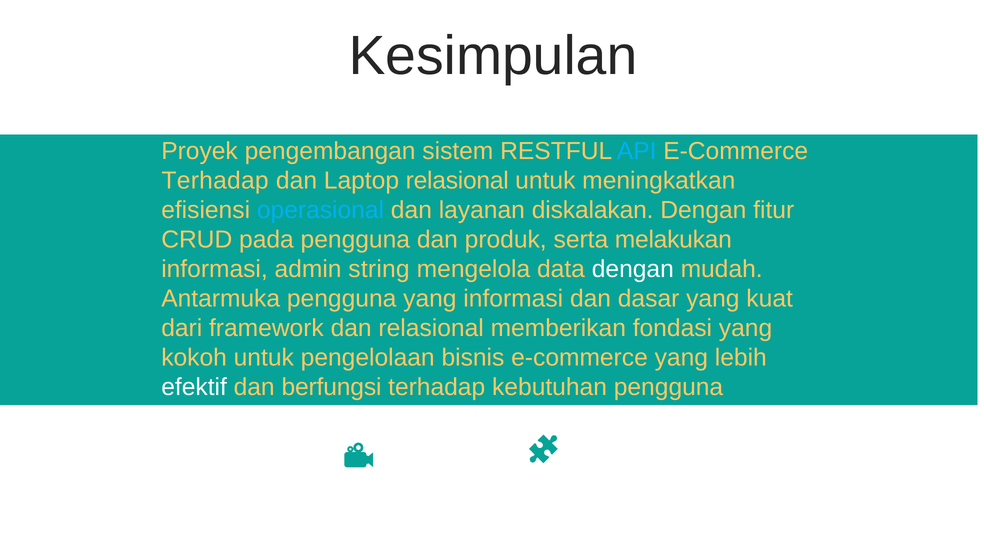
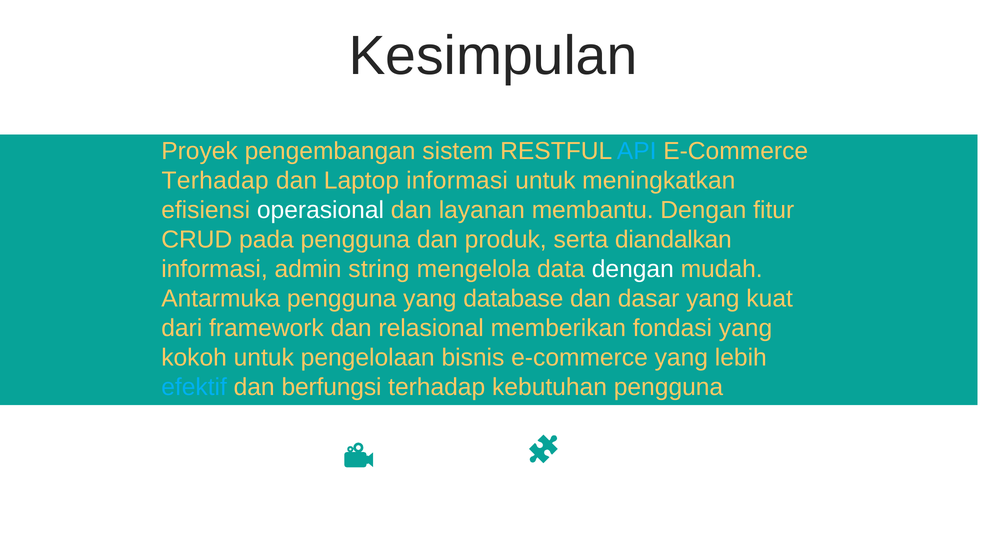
Laptop relasional: relasional -> informasi
operasional colour: light blue -> white
diskalakan: diskalakan -> membantu
melakukan: melakukan -> diandalkan
yang informasi: informasi -> database
efektif colour: white -> light blue
